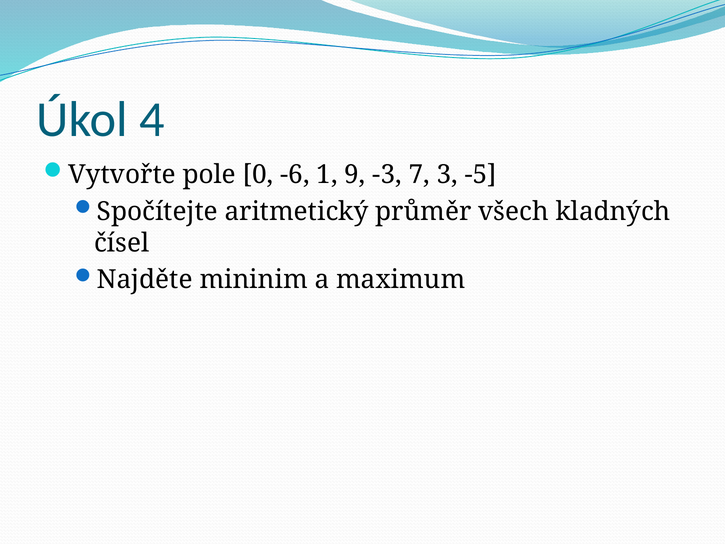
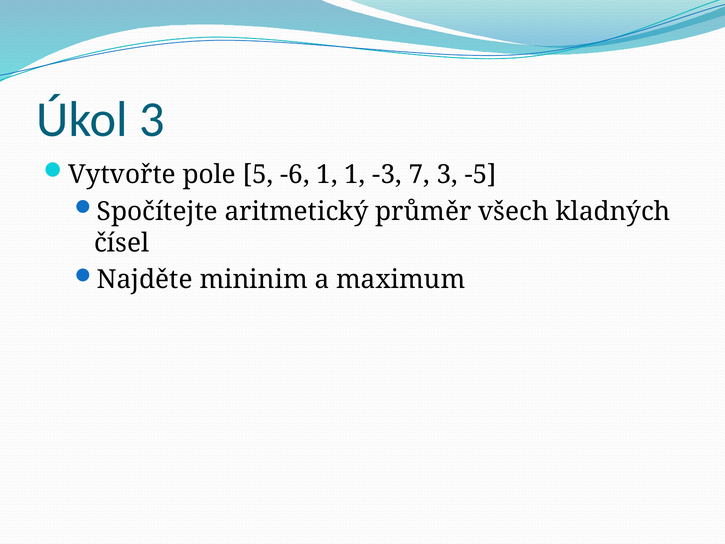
Úkol 4: 4 -> 3
0: 0 -> 5
1 9: 9 -> 1
